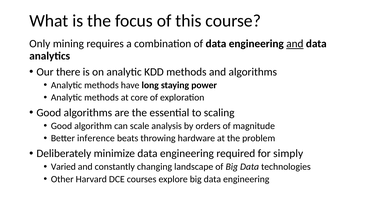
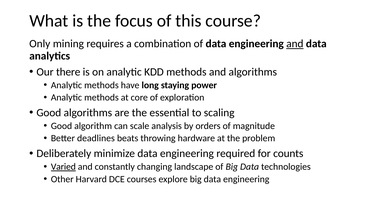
inference: inference -> deadlines
simply: simply -> counts
Varied underline: none -> present
